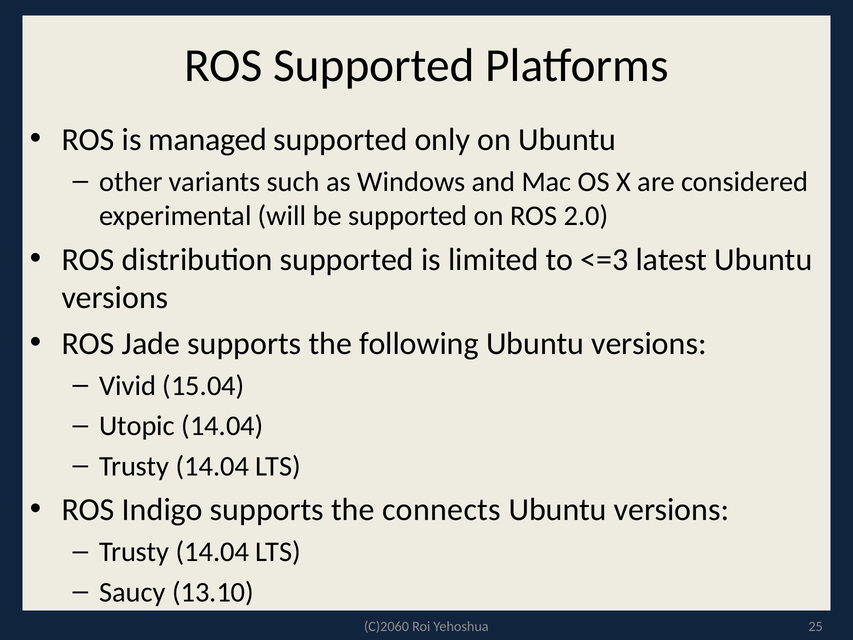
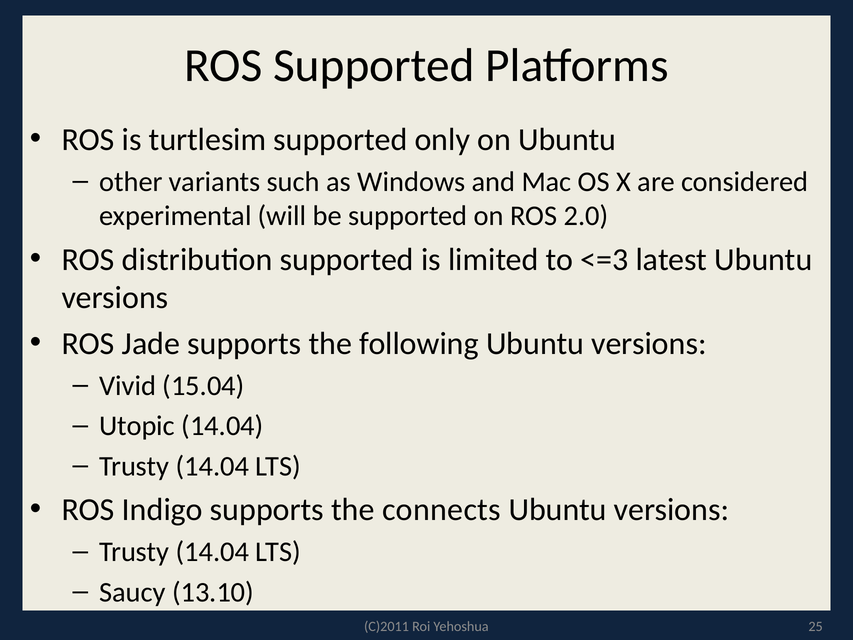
managed: managed -> turtlesim
C)2060: C)2060 -> C)2011
